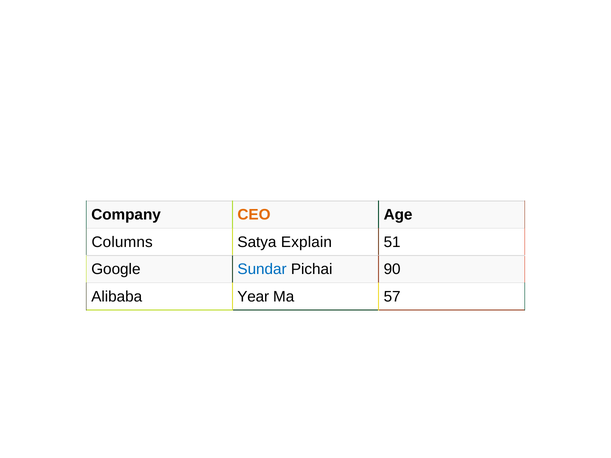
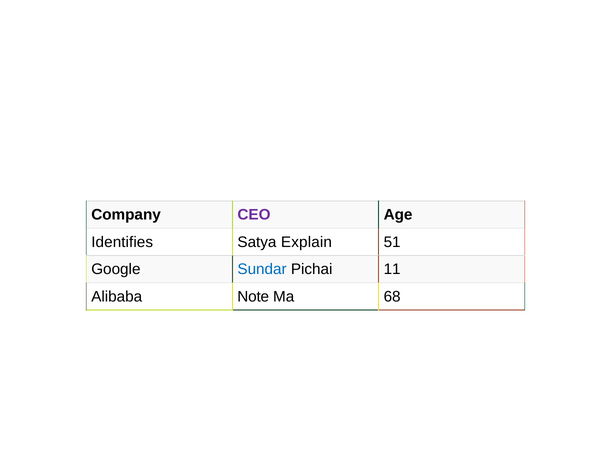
CEO colour: orange -> purple
Columns: Columns -> Identifies
90: 90 -> 11
Year: Year -> Note
57: 57 -> 68
